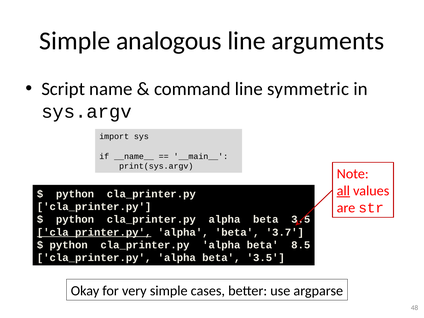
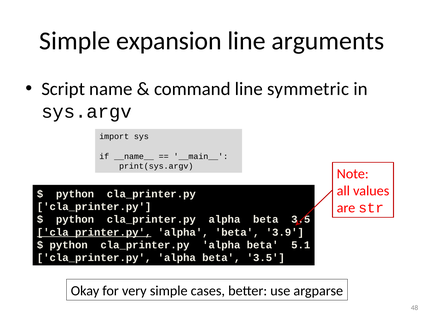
analogous: analogous -> expansion
all underline: present -> none
3.7: 3.7 -> 3.9
8.5: 8.5 -> 5.1
